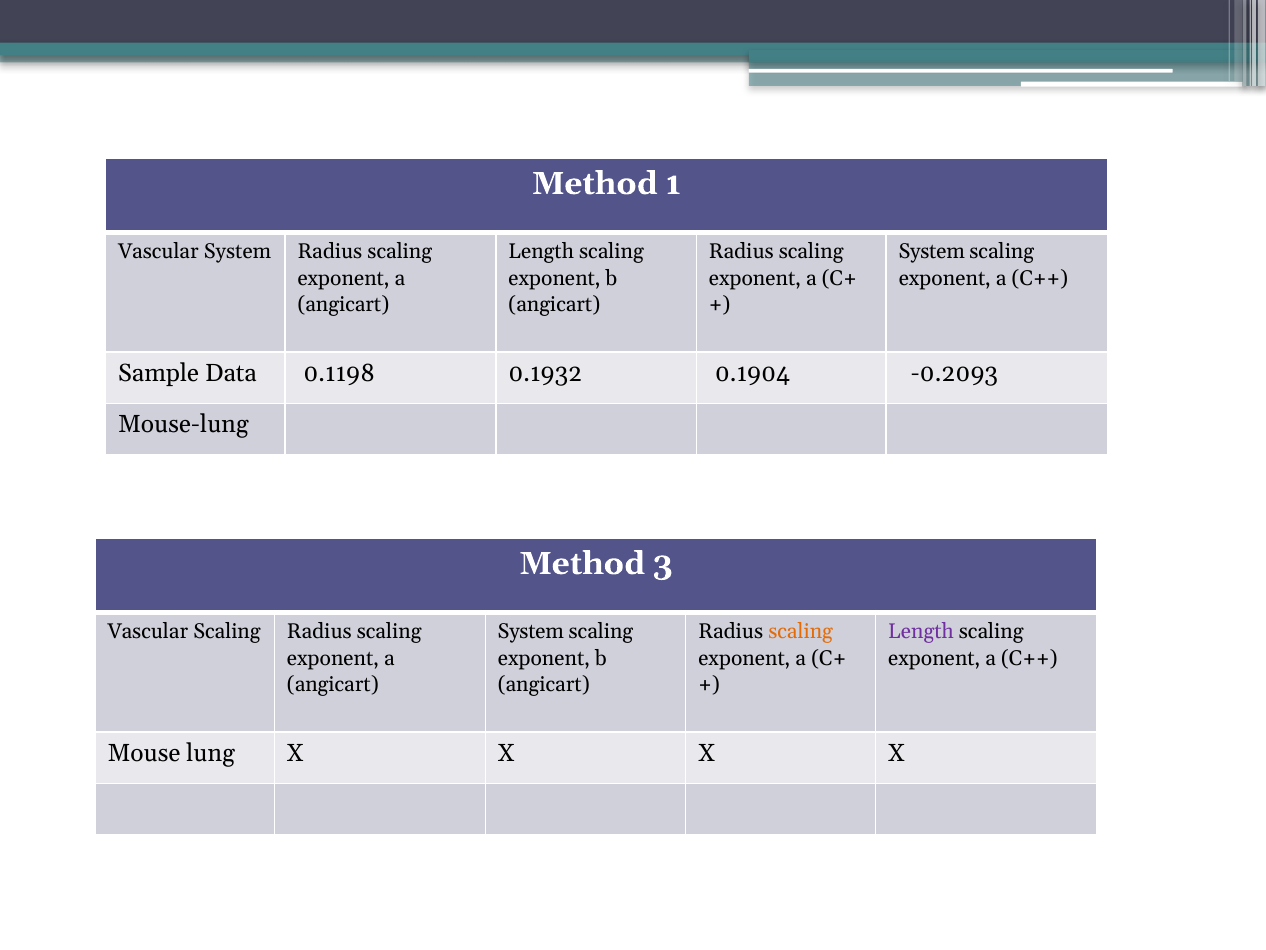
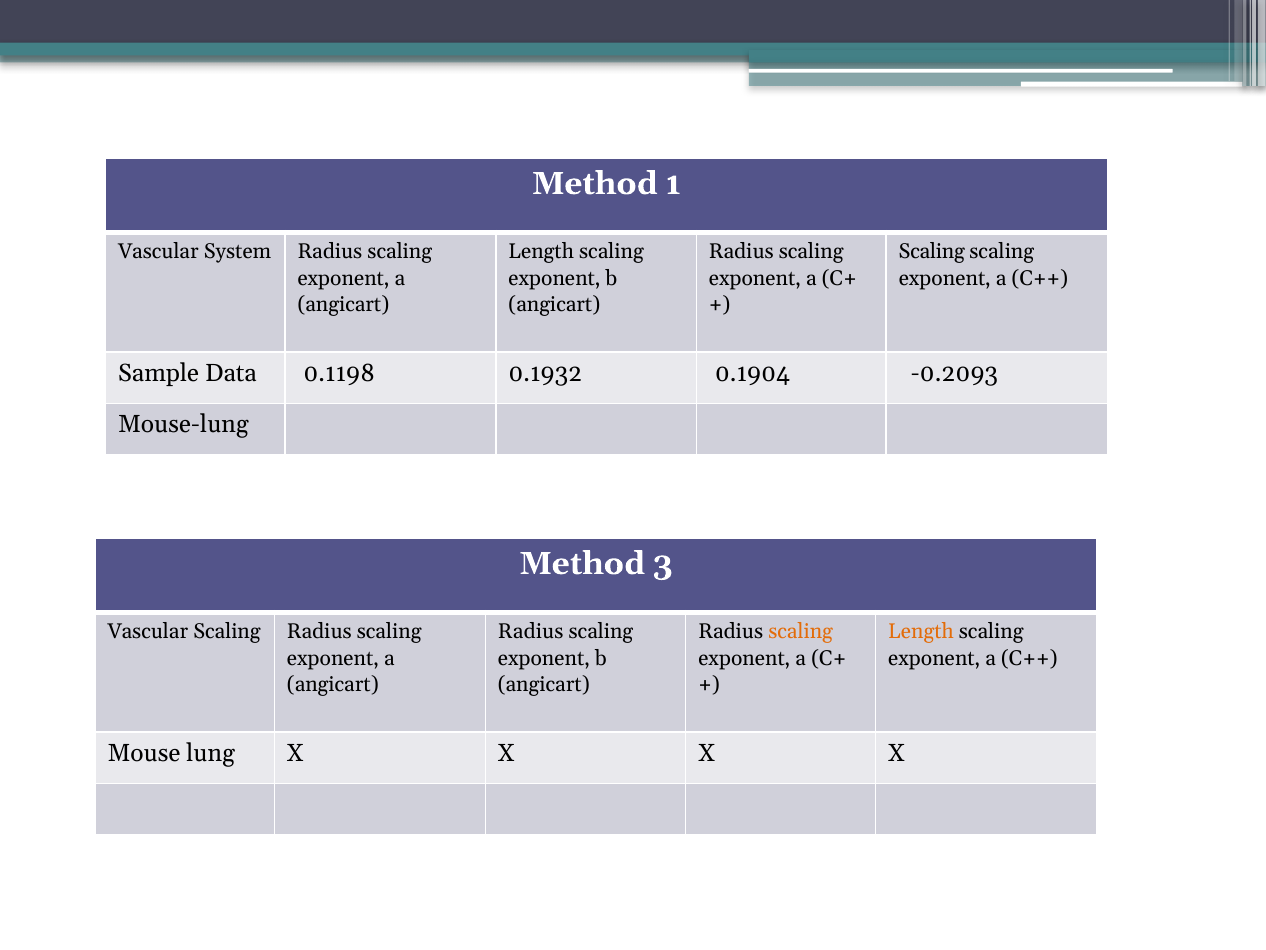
System at (932, 251): System -> Scaling
System at (531, 631): System -> Radius
Length at (921, 631) colour: purple -> orange
